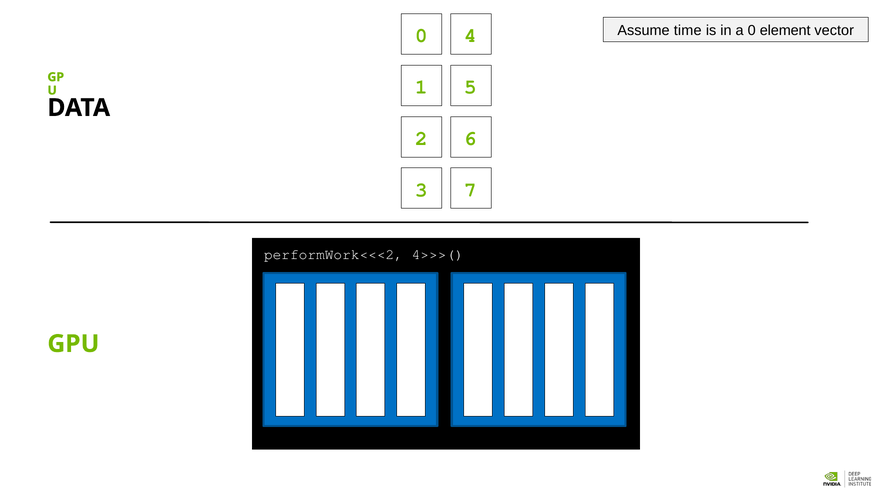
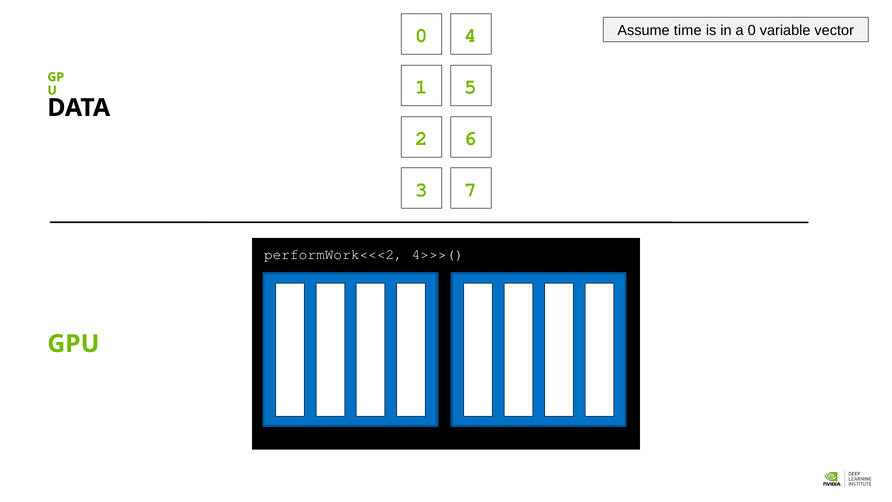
element: element -> variable
